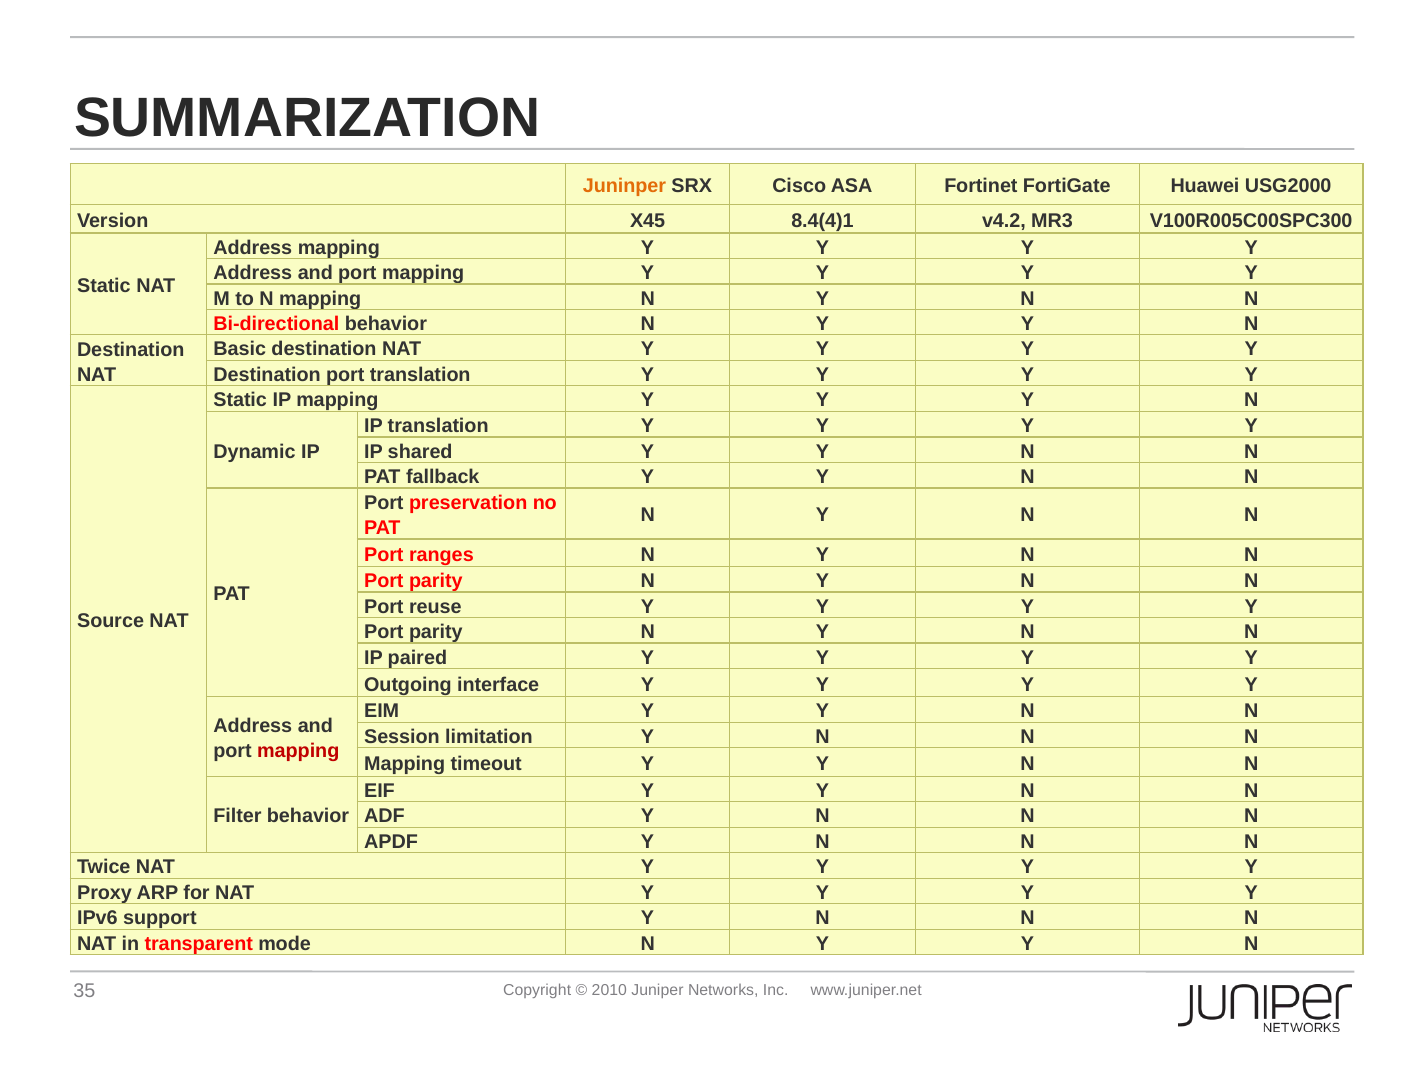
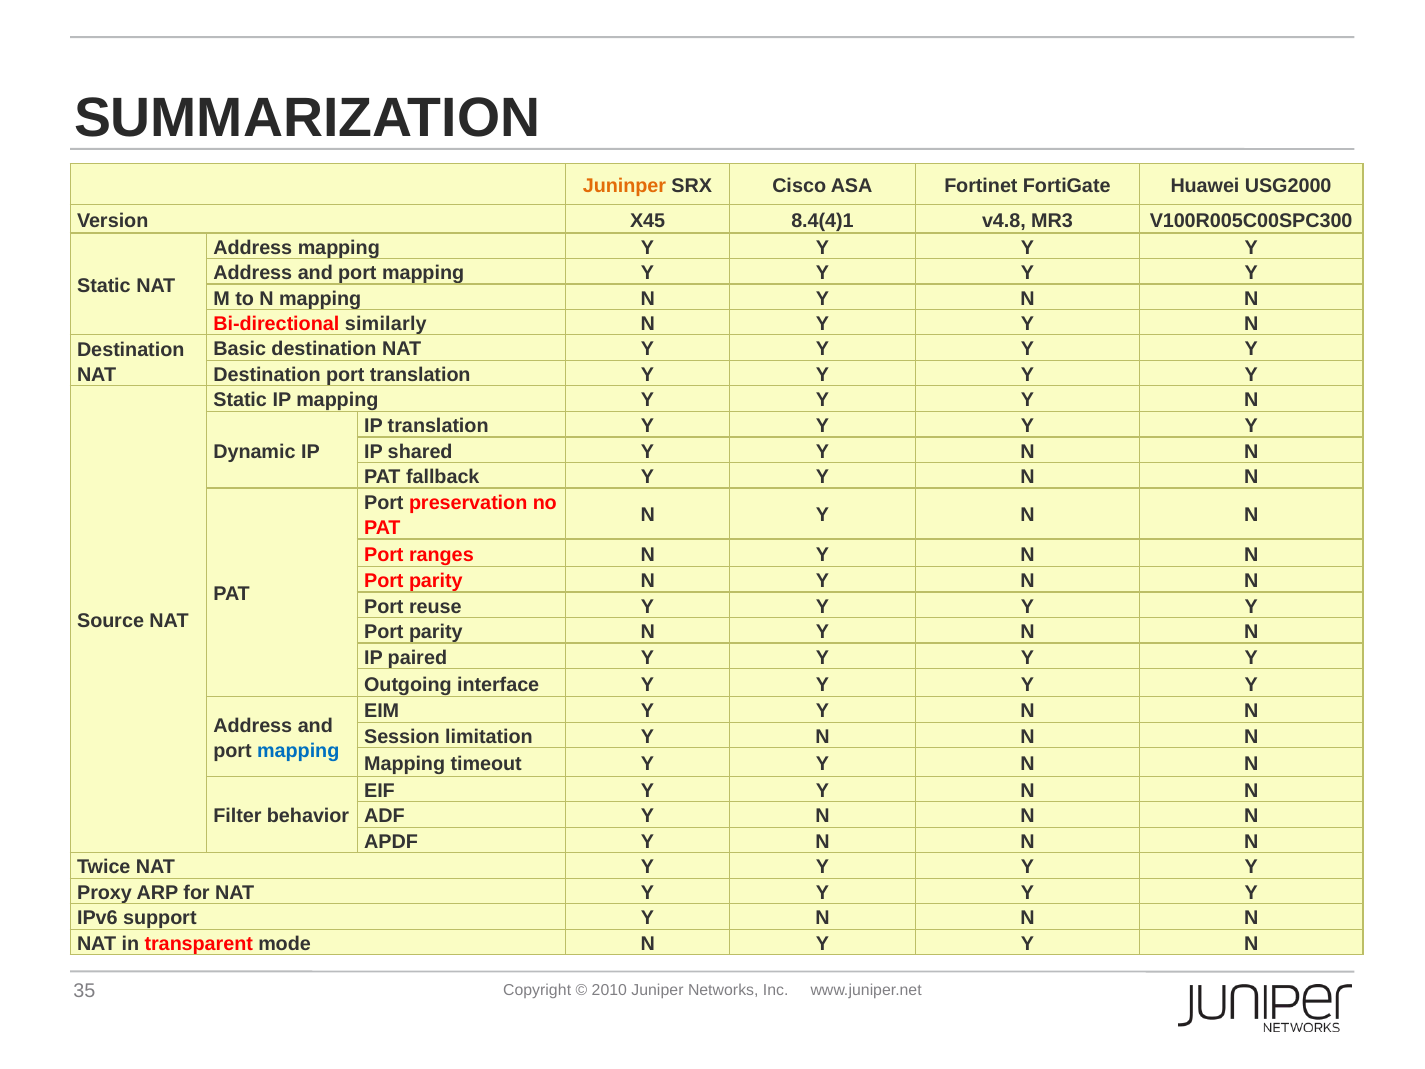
v4.2: v4.2 -> v4.8
Bi-directional behavior: behavior -> similarly
mapping at (298, 751) colour: red -> blue
